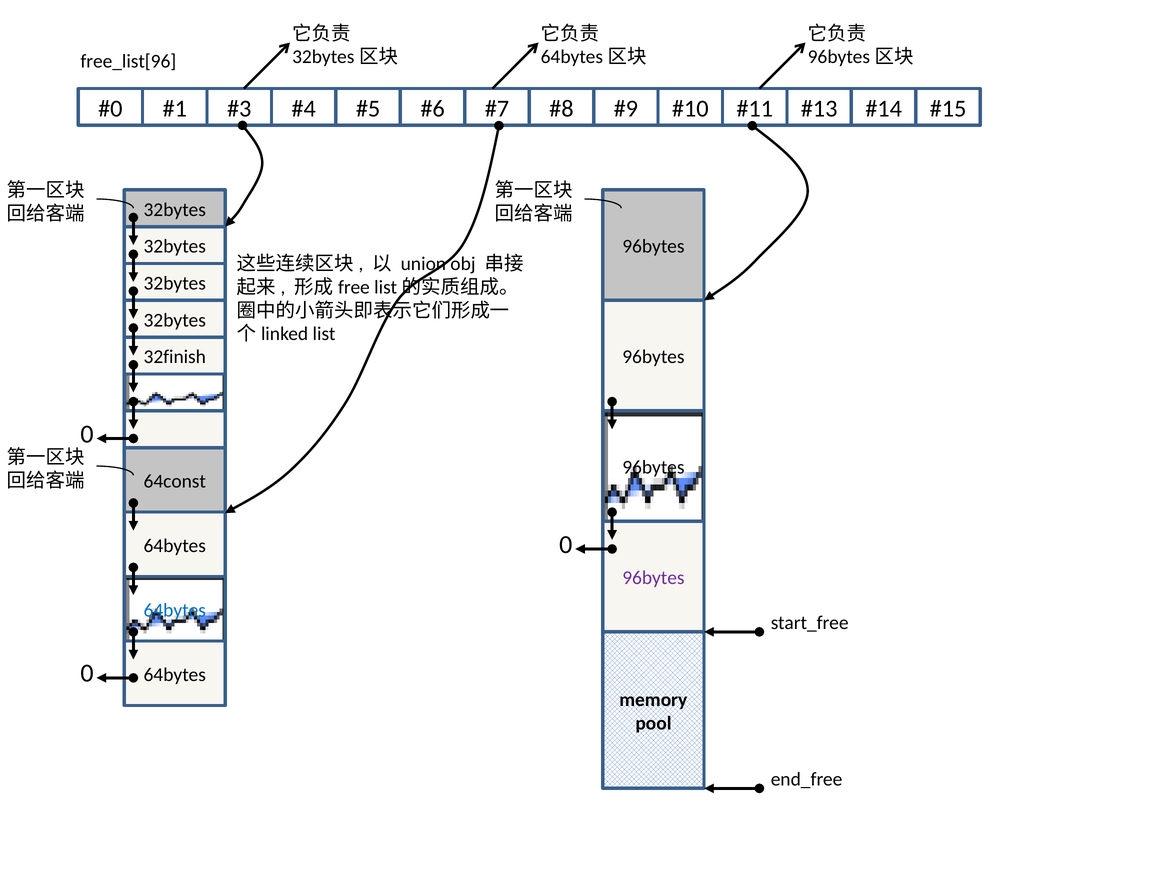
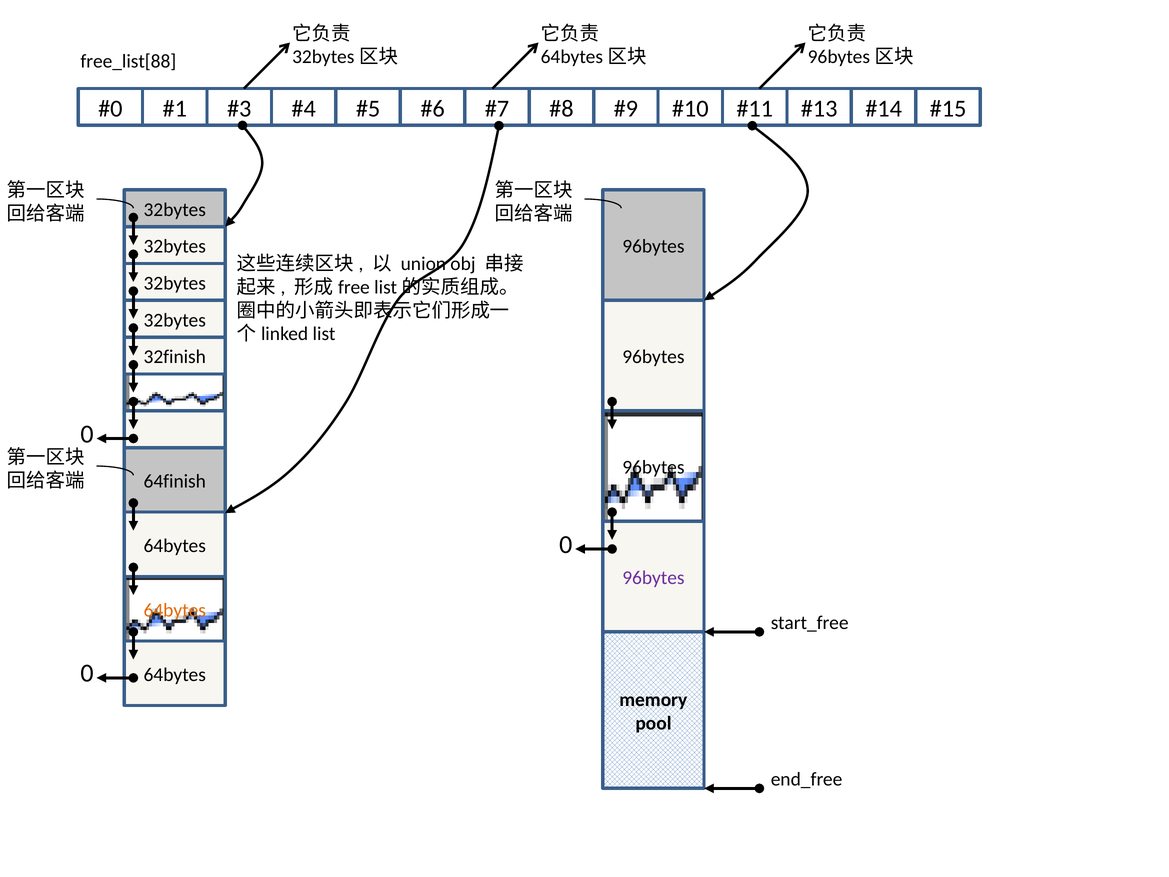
free_list[96: free_list[96 -> free_list[88
64const: 64const -> 64finish
64bytes at (175, 610) colour: blue -> orange
